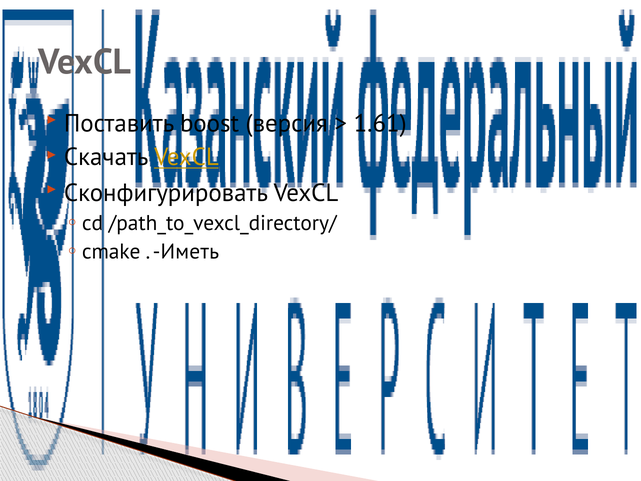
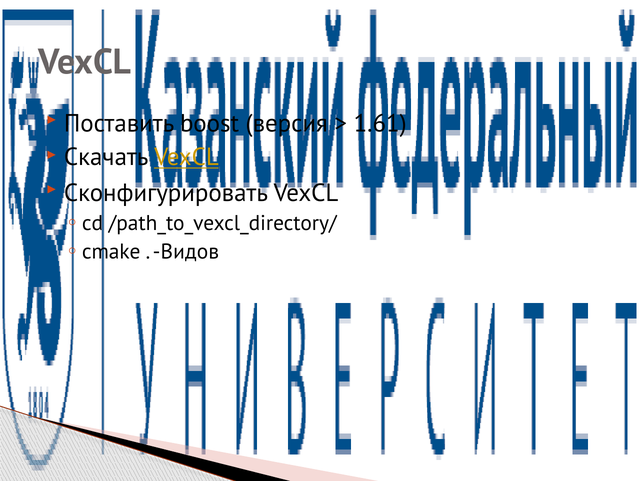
Иметь: Иметь -> Видов
